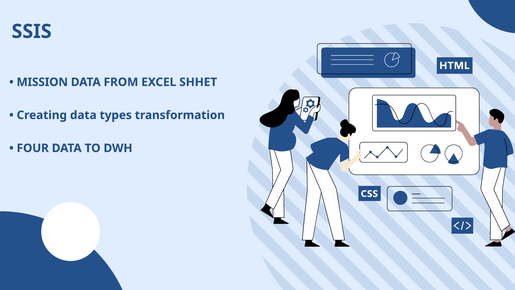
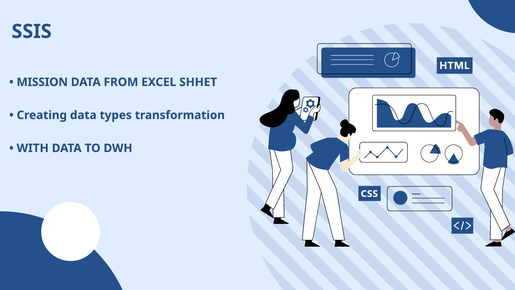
FOUR: FOUR -> WITH
